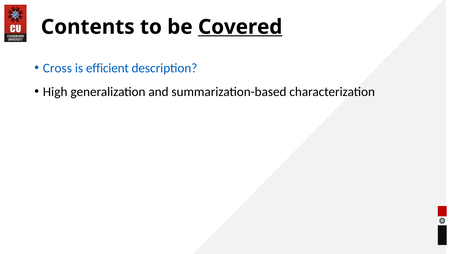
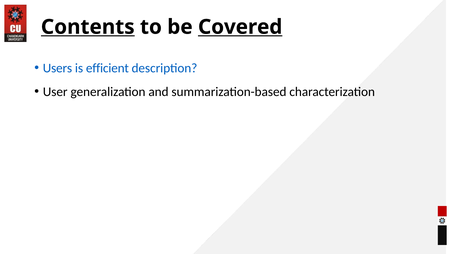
Contents underline: none -> present
Cross: Cross -> Users
High: High -> User
